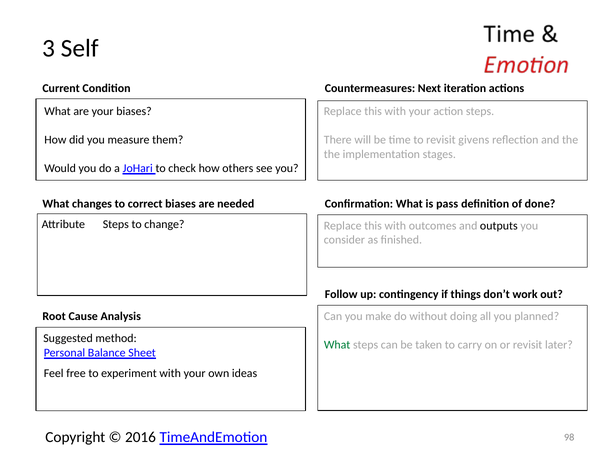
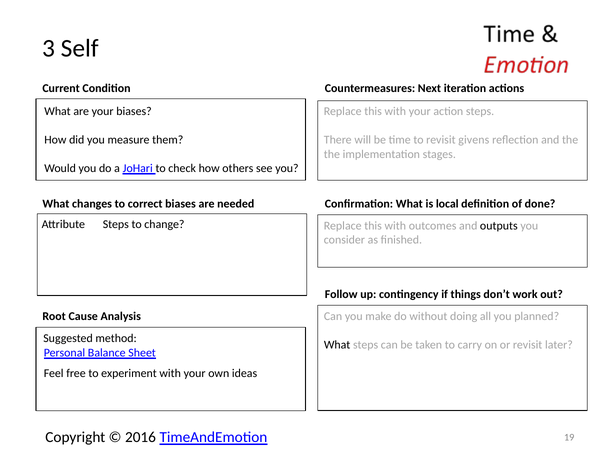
pass: pass -> local
What at (337, 345) colour: green -> black
98: 98 -> 19
